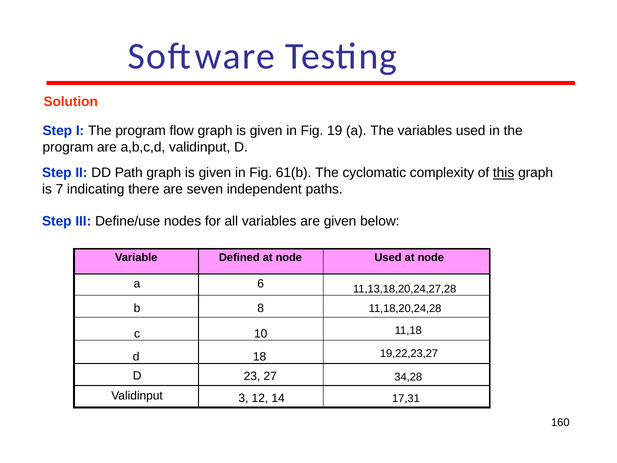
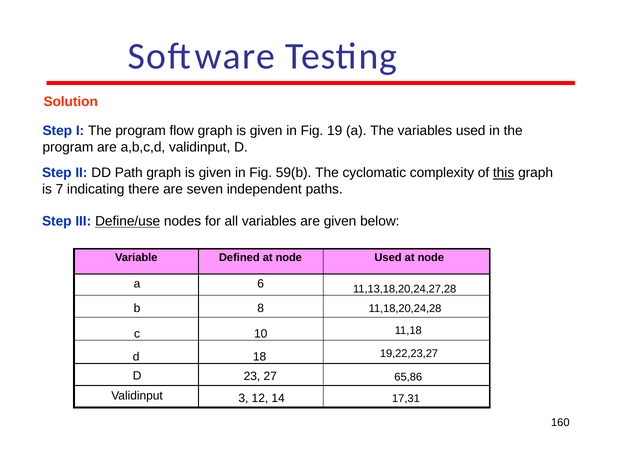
61(b: 61(b -> 59(b
Define/use underline: none -> present
34,28: 34,28 -> 65,86
